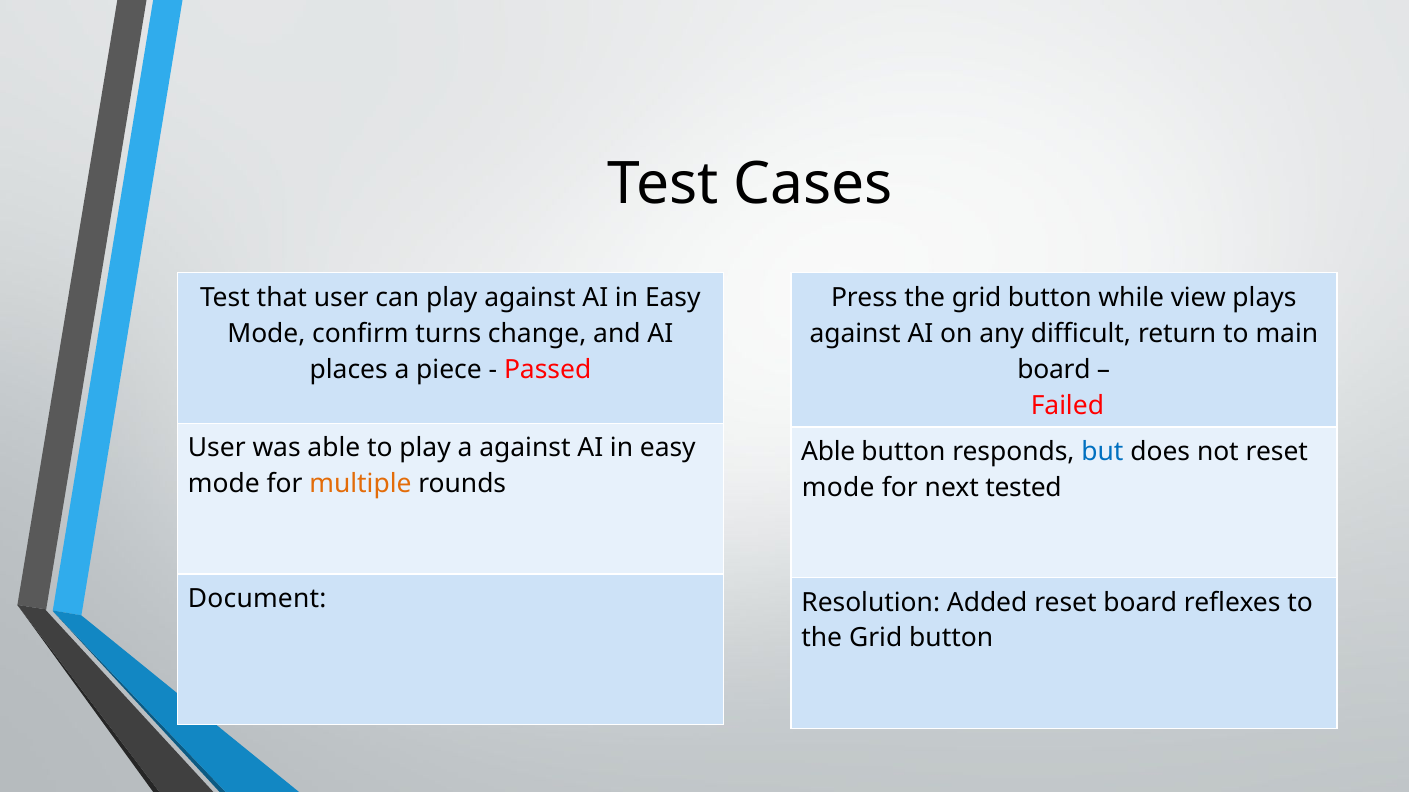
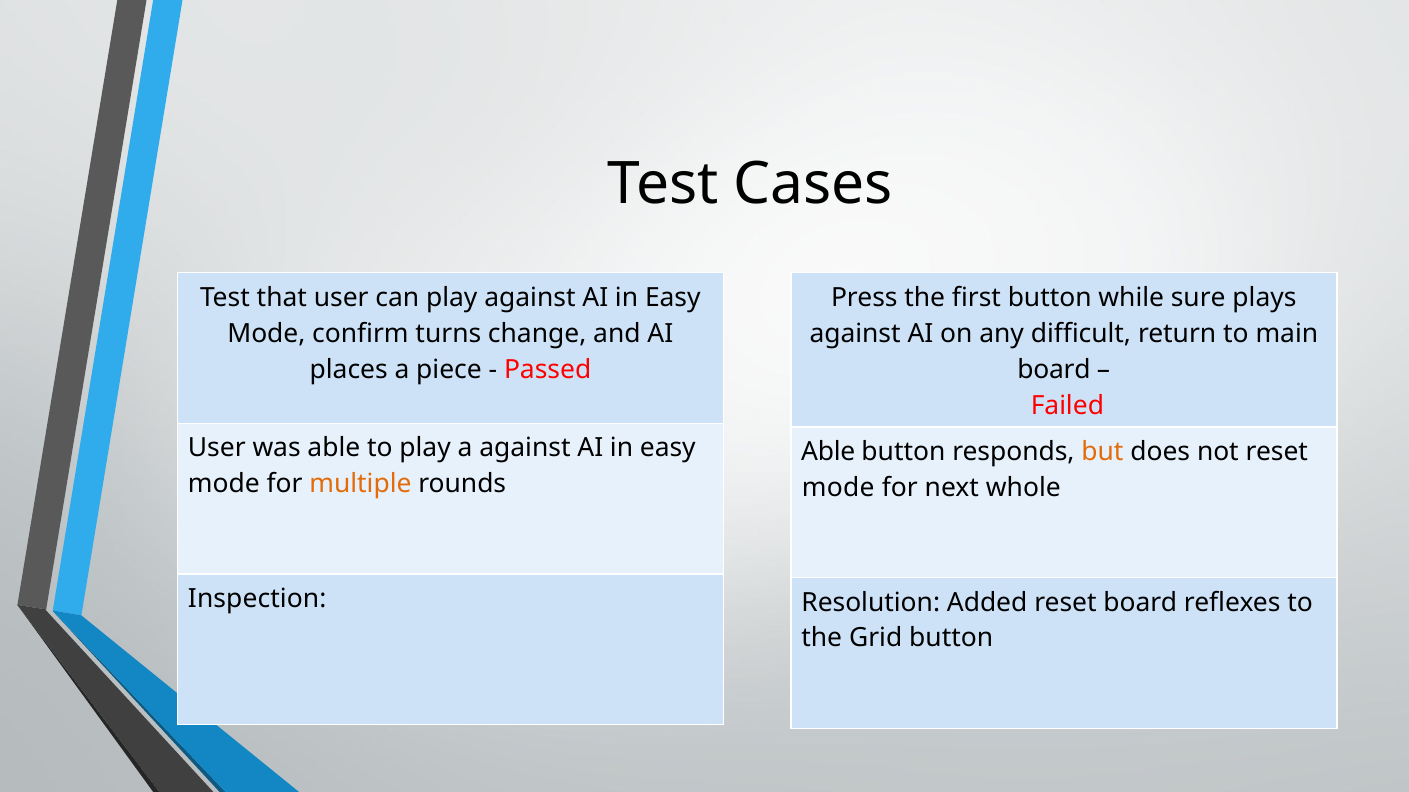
Press the grid: grid -> first
view: view -> sure
but colour: blue -> orange
tested: tested -> whole
Document: Document -> Inspection
